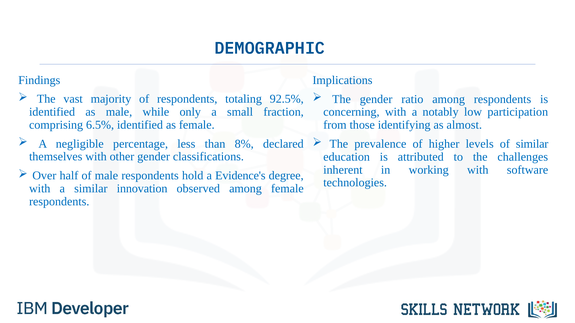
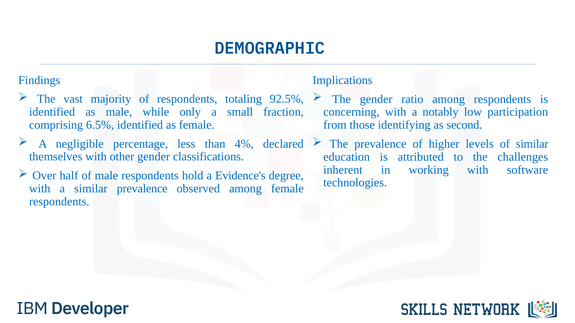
almost: almost -> second
8%: 8% -> 4%
similar innovation: innovation -> prevalence
